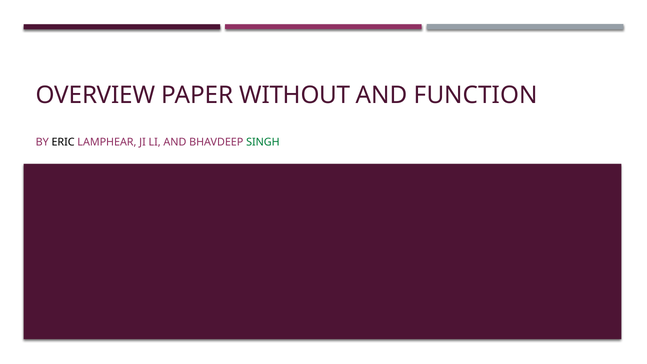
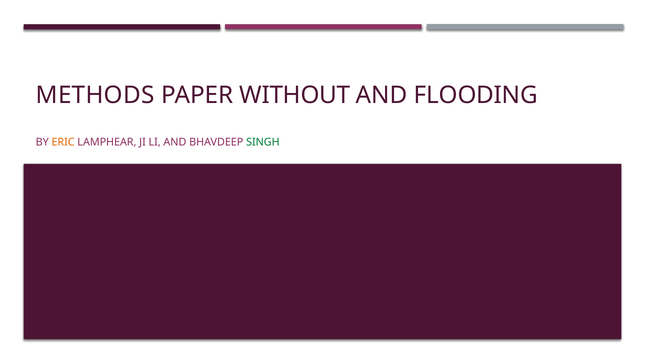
OVERVIEW: OVERVIEW -> METHODS
FUNCTION: FUNCTION -> FLOODING
ERIC colour: black -> orange
